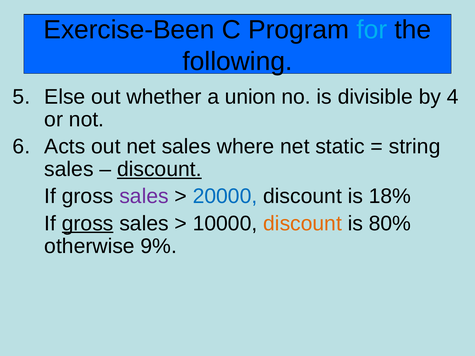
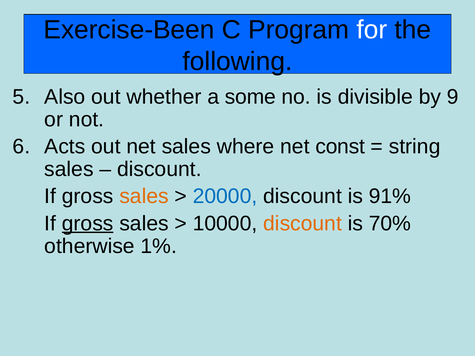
for colour: light blue -> white
Else: Else -> Also
union: union -> some
4: 4 -> 9
static: static -> const
discount at (159, 169) underline: present -> none
sales at (144, 196) colour: purple -> orange
18%: 18% -> 91%
80%: 80% -> 70%
9%: 9% -> 1%
